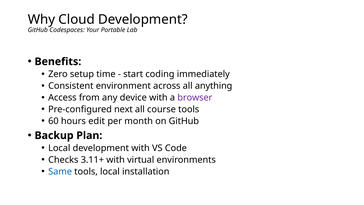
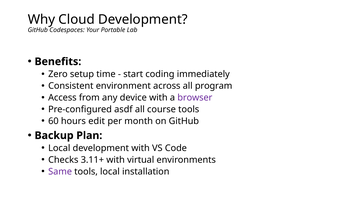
anything: anything -> program
next: next -> asdf
Same colour: blue -> purple
